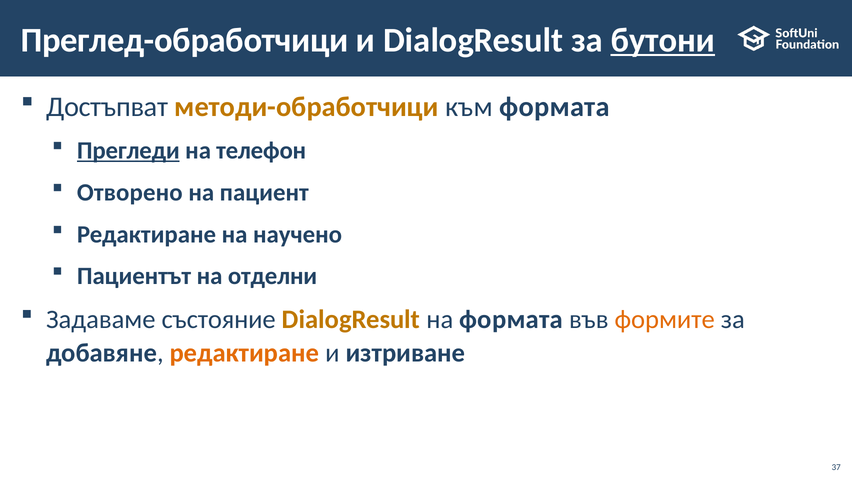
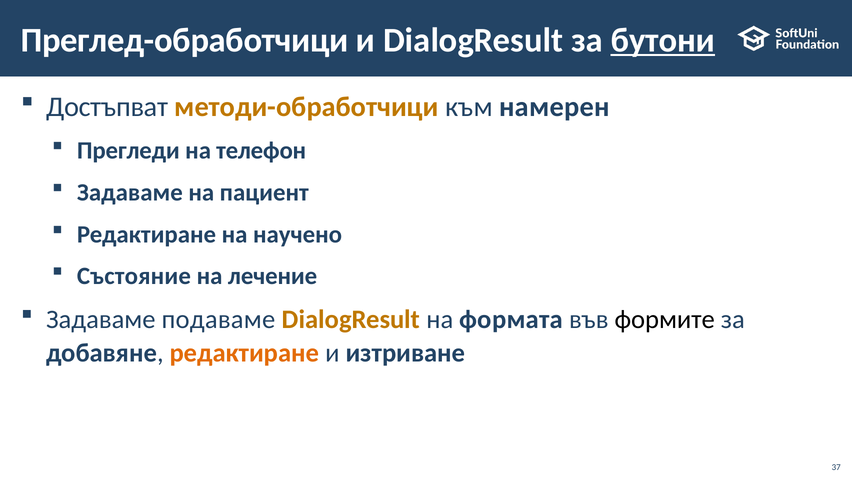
към формата: формата -> намерен
Прегледи underline: present -> none
Отворено at (130, 193): Отворено -> Задаваме
Пациентът: Пациентът -> Състояние
отделни: отделни -> лечение
състояние: състояние -> подаваме
формите colour: orange -> black
